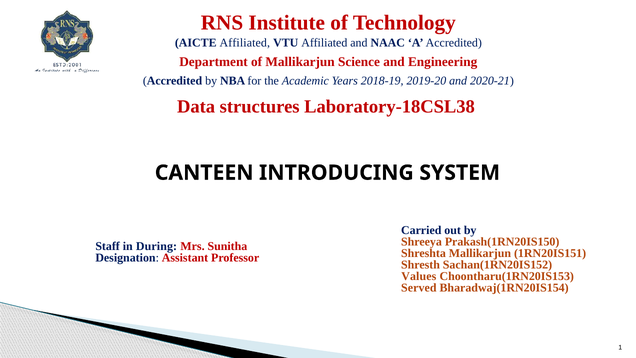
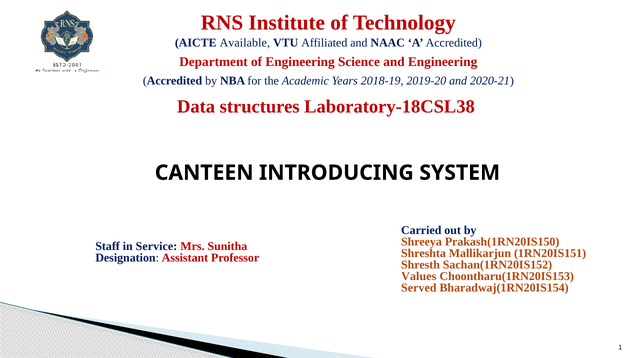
AICTE Affiliated: Affiliated -> Available
of Mallikarjun: Mallikarjun -> Engineering
During: During -> Service
